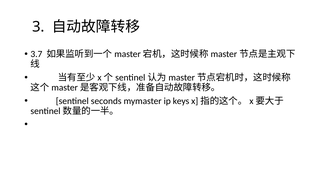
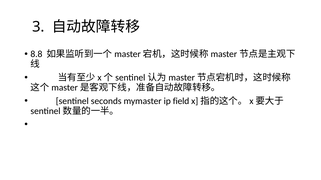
3.7: 3.7 -> 8.8
keys: keys -> field
